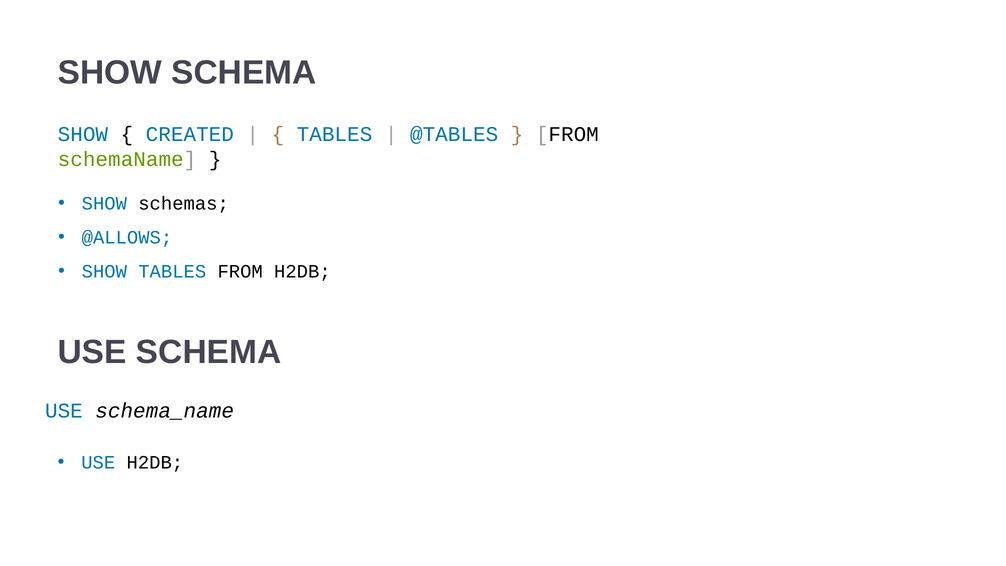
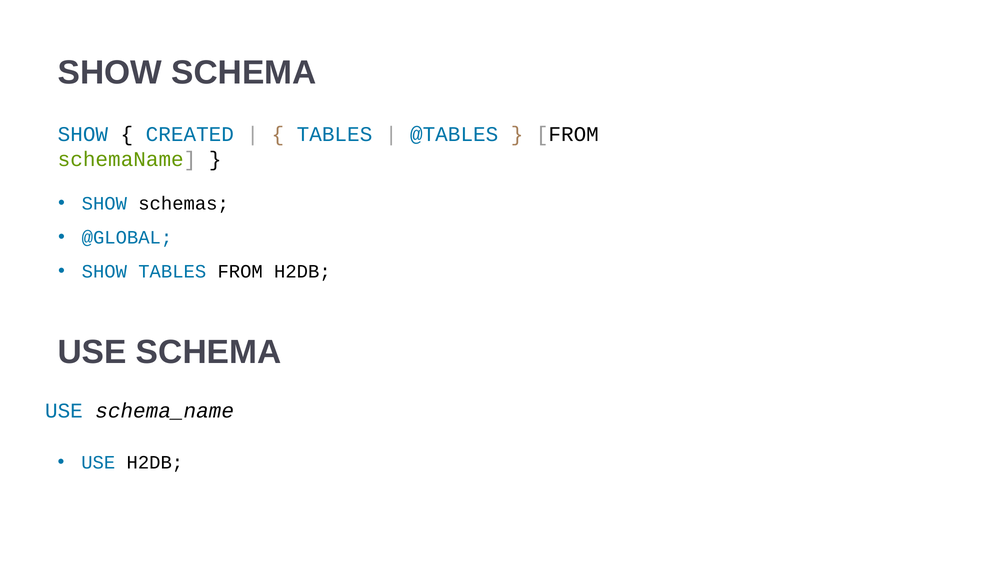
@ALLOWS: @ALLOWS -> @GLOBAL
